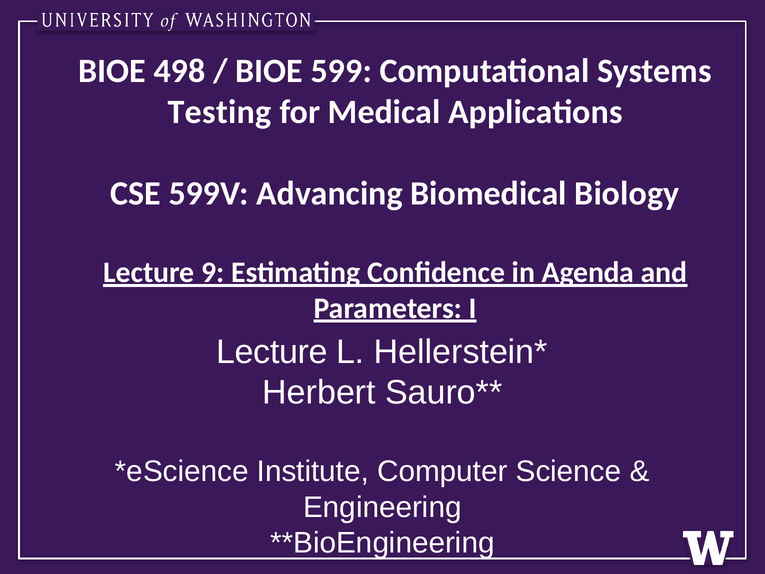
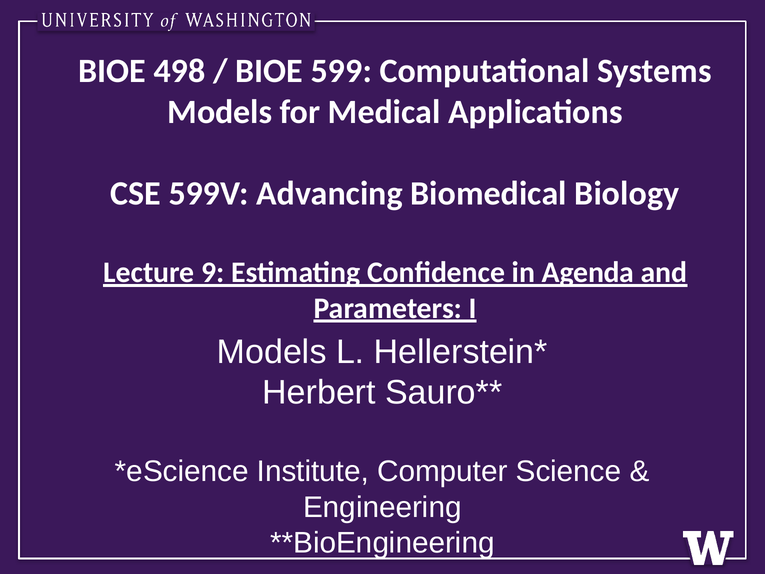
Testing at (220, 112): Testing -> Models
Lecture at (272, 352): Lecture -> Models
